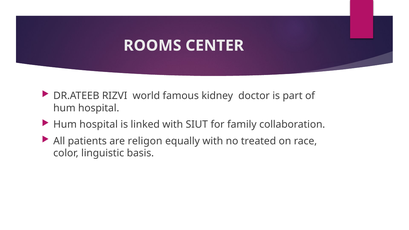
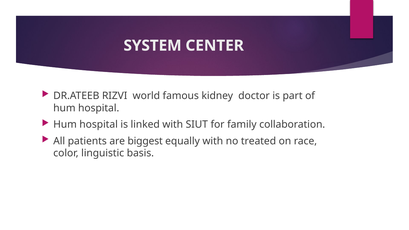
ROOMS: ROOMS -> SYSTEM
religon: religon -> biggest
